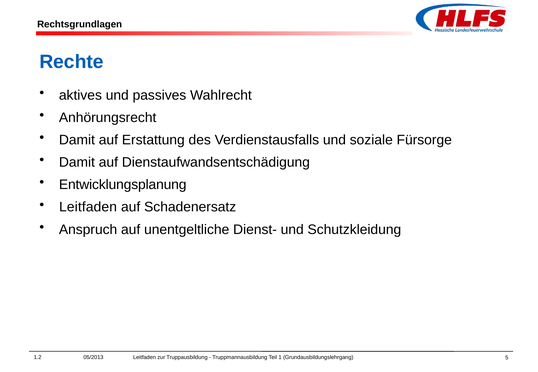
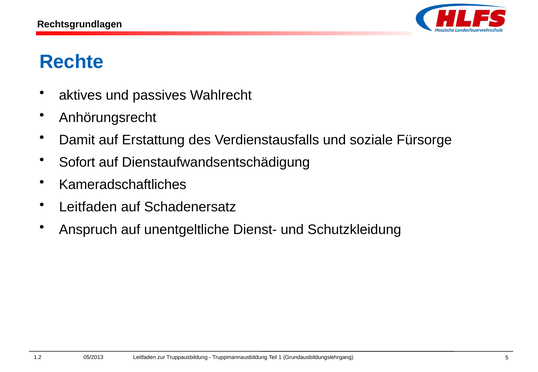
Damit at (77, 163): Damit -> Sofort
Entwicklungsplanung: Entwicklungsplanung -> Kameradschaftliches
